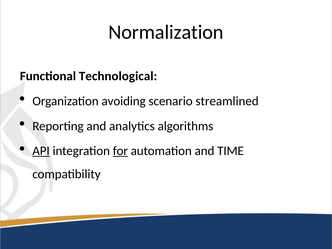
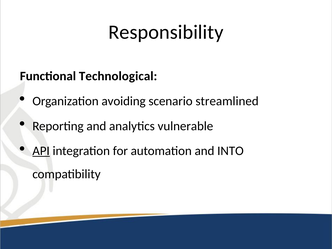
Normalization: Normalization -> Responsibility
algorithms: algorithms -> vulnerable
for underline: present -> none
TIME: TIME -> INTO
